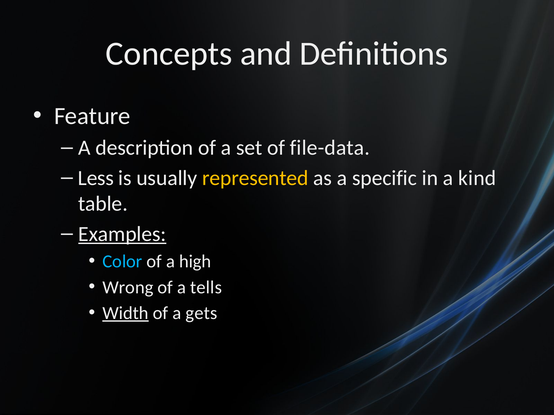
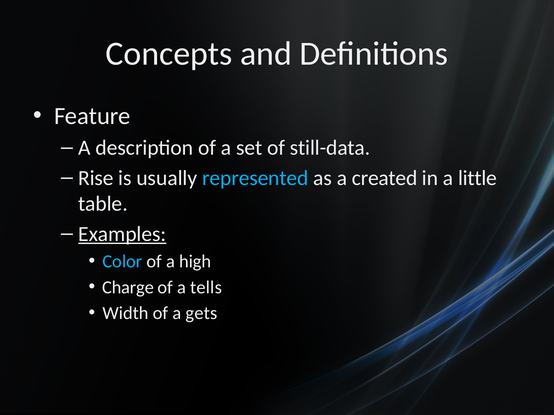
file-data: file-data -> still-data
Less: Less -> Rise
represented colour: yellow -> light blue
specific: specific -> created
kind: kind -> little
Wrong: Wrong -> Charge
Width underline: present -> none
